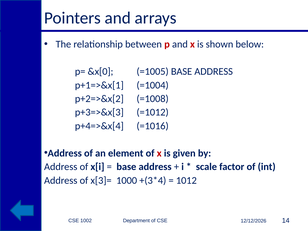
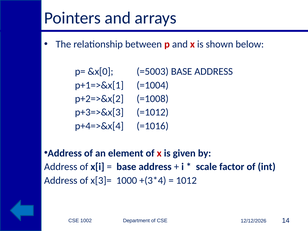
=1005: =1005 -> =5003
